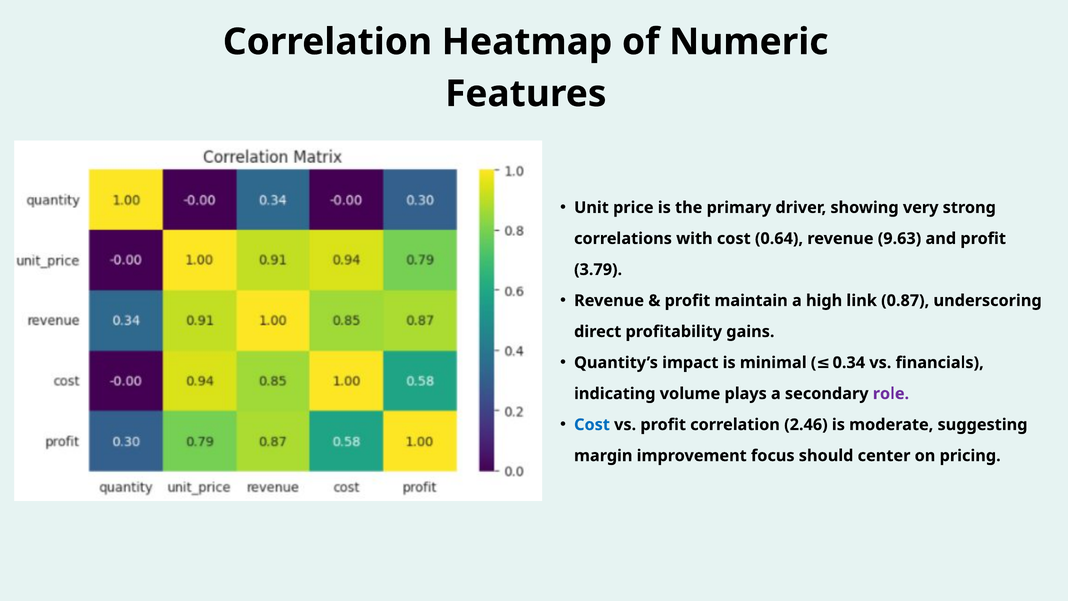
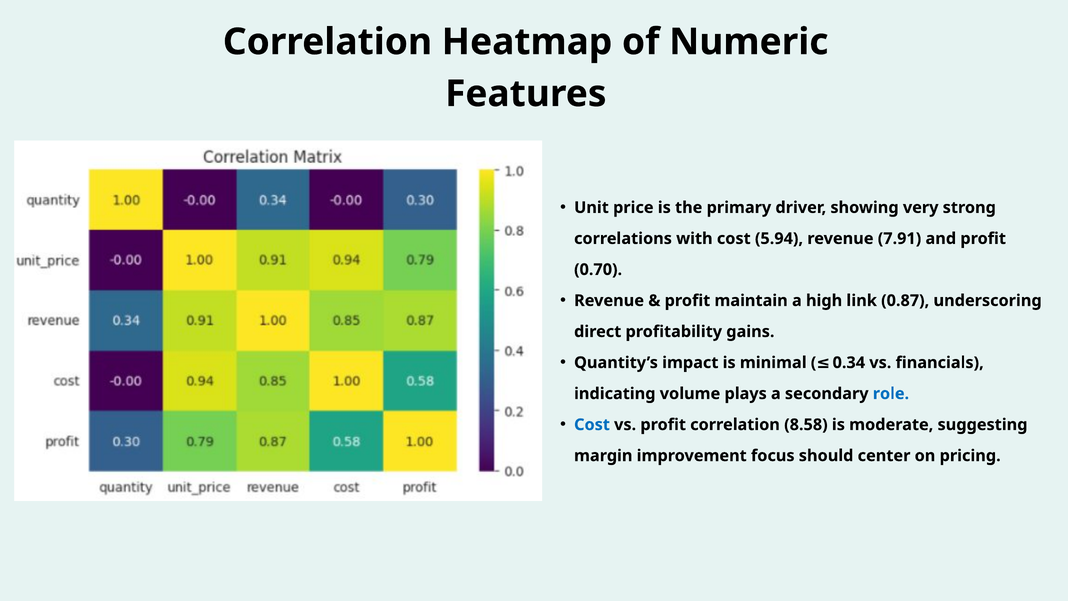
0.64: 0.64 -> 5.94
9.63: 9.63 -> 7.91
3.79: 3.79 -> 0.70
role colour: purple -> blue
2.46: 2.46 -> 8.58
